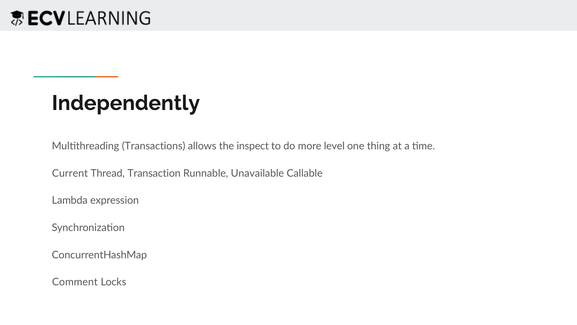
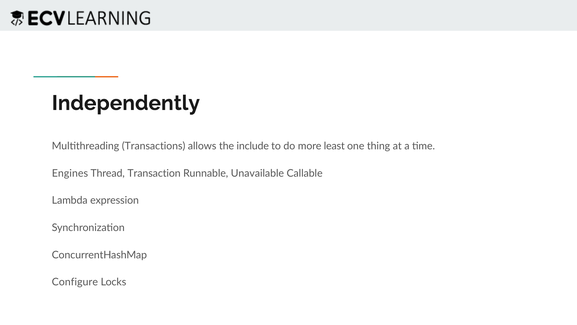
inspect: inspect -> include
level: level -> least
Current: Current -> Engines
Comment: Comment -> Configure
